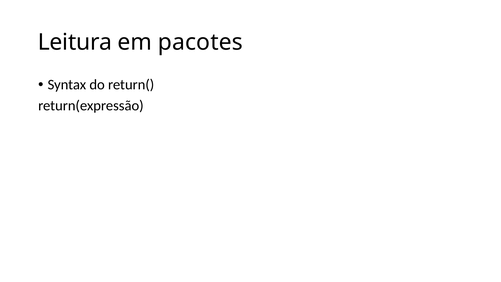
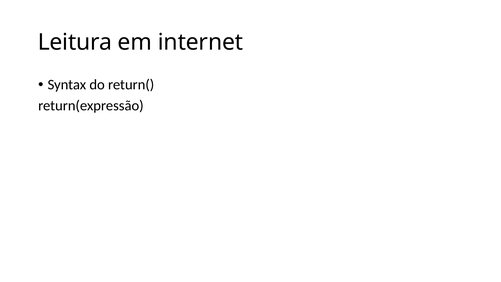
pacotes: pacotes -> internet
